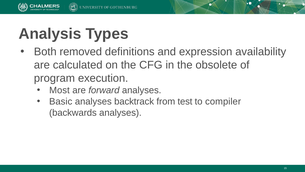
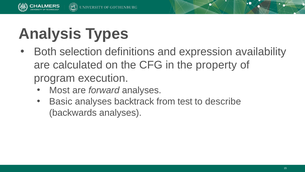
removed: removed -> selection
obsolete: obsolete -> property
compiler: compiler -> describe
